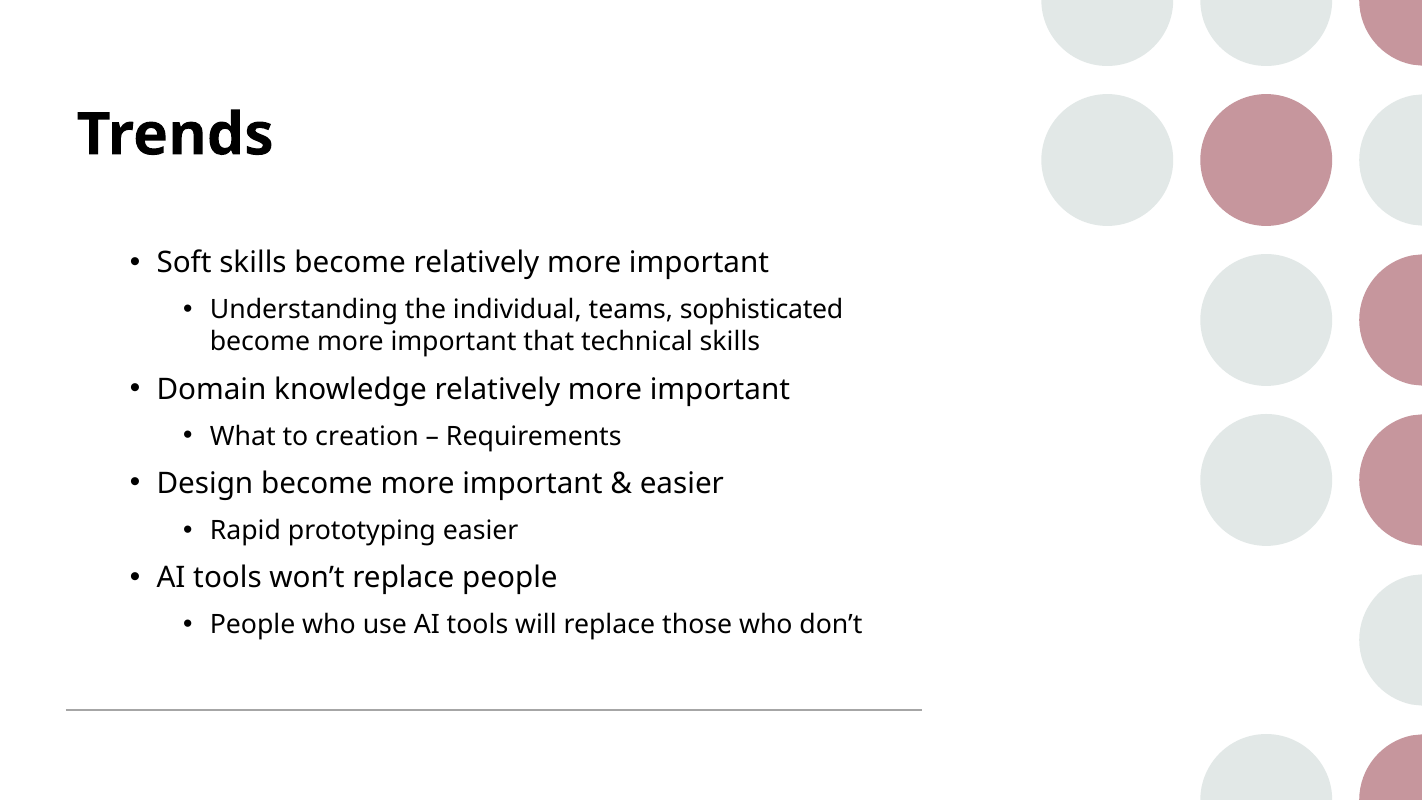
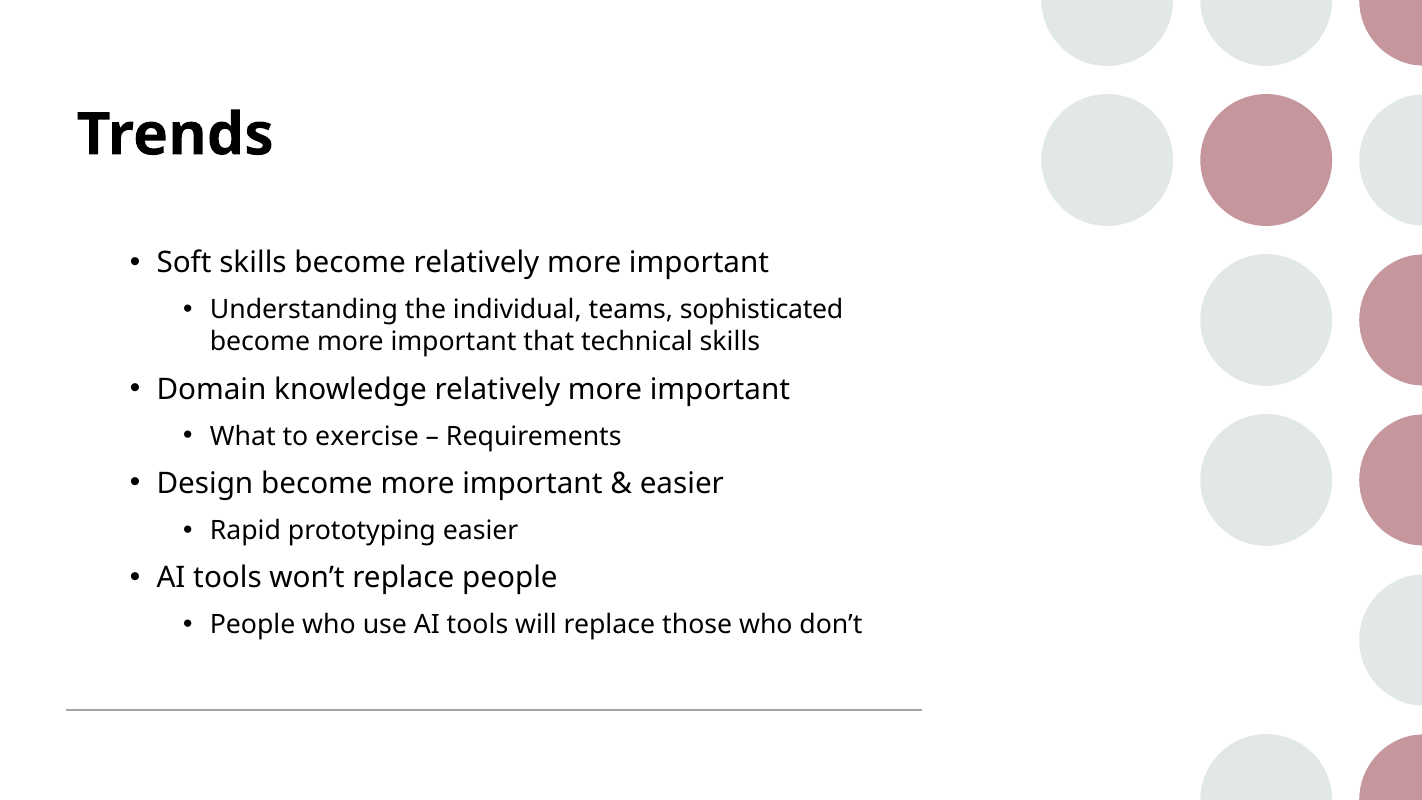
creation: creation -> exercise
